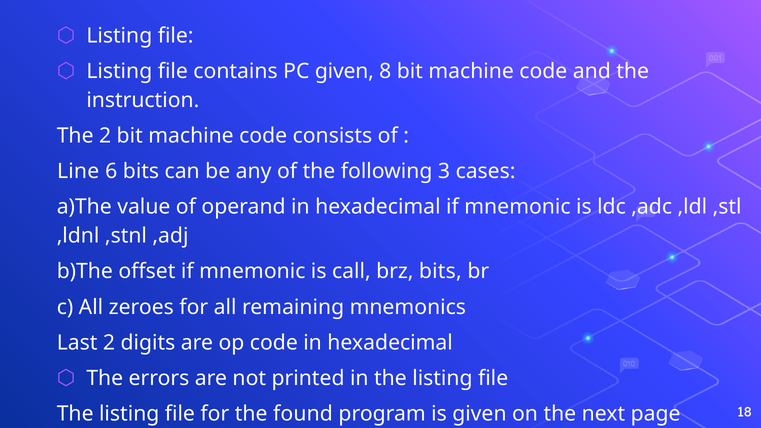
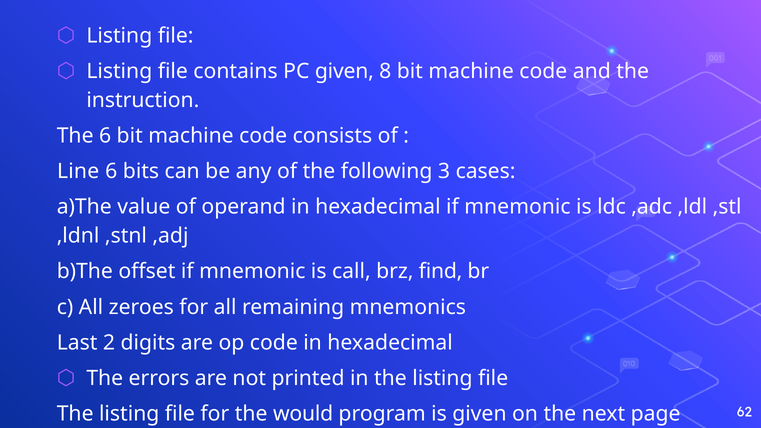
The 2: 2 -> 6
brz bits: bits -> find
found: found -> would
18: 18 -> 62
